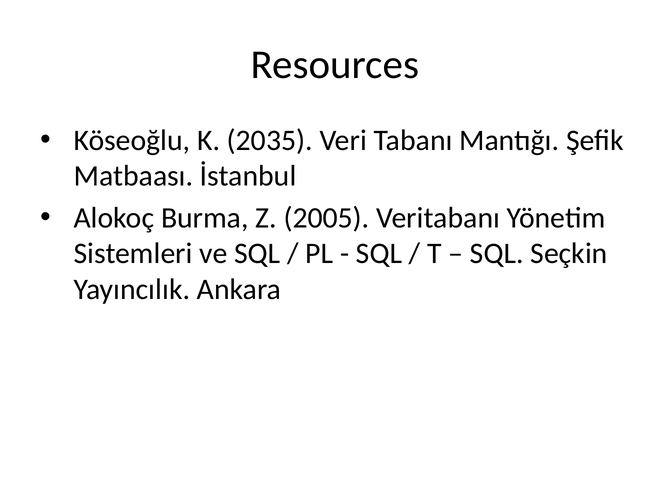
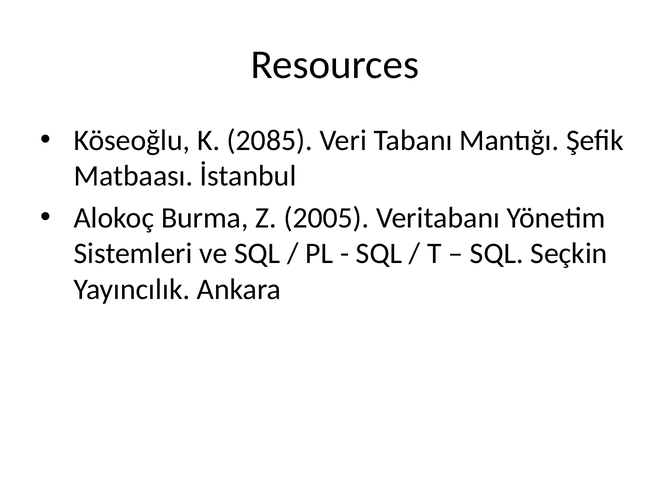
2035: 2035 -> 2085
